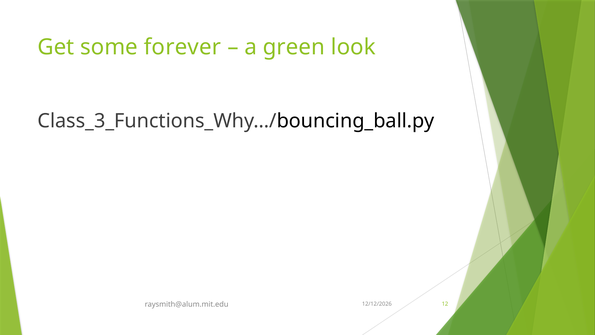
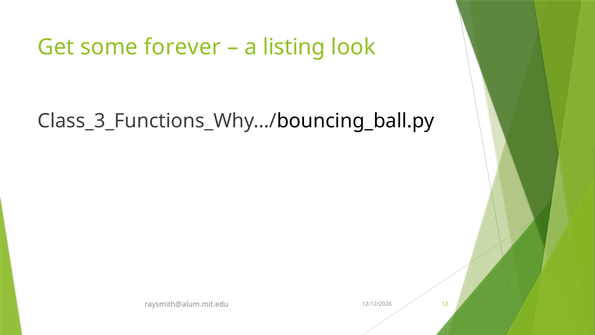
green: green -> listing
